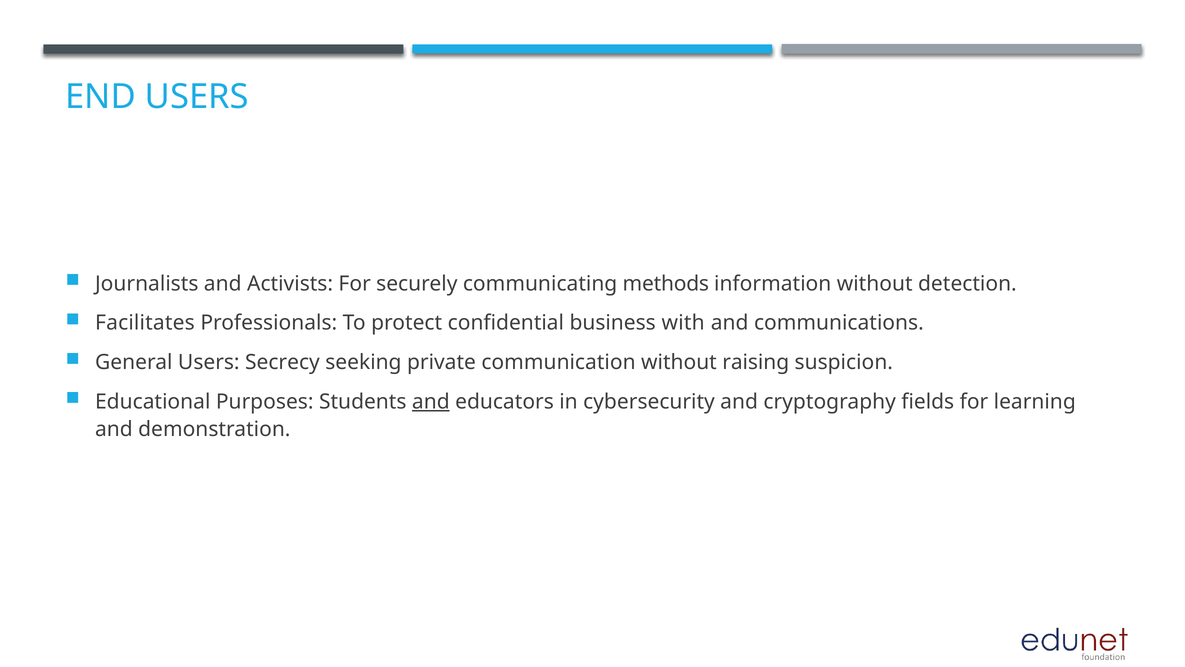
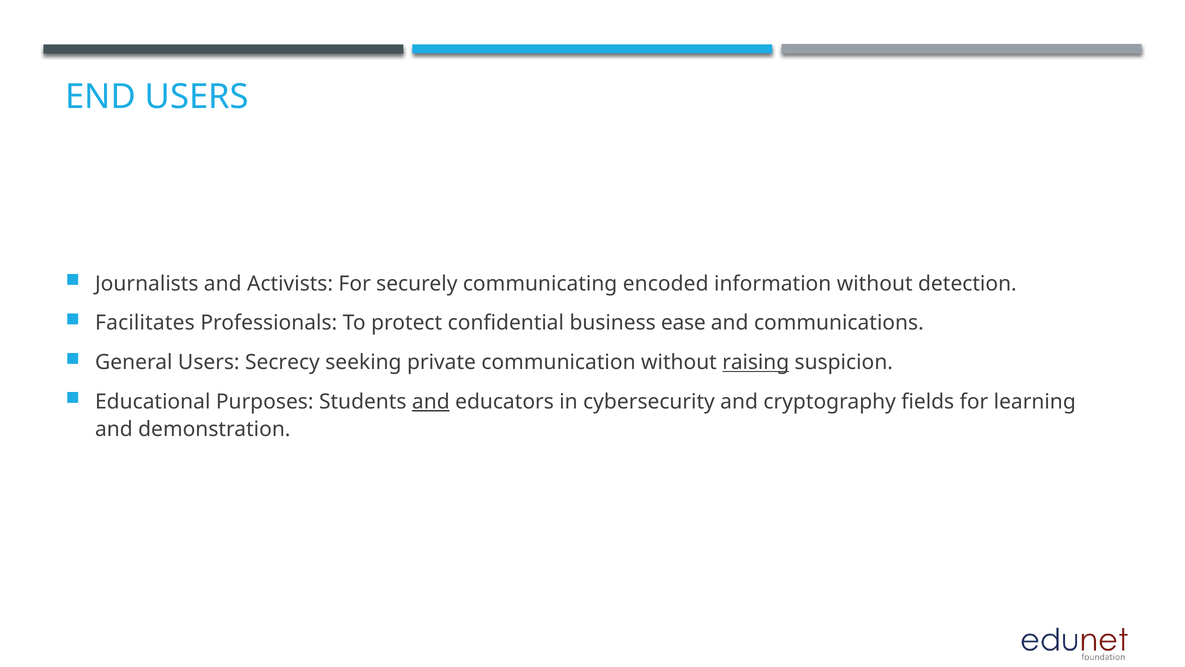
methods: methods -> encoded
with: with -> ease
raising underline: none -> present
